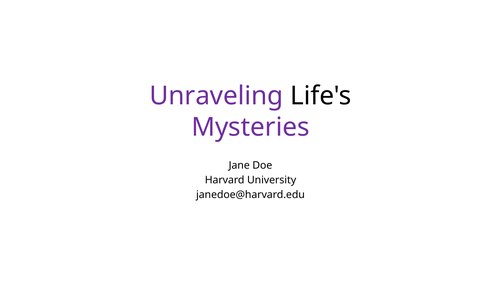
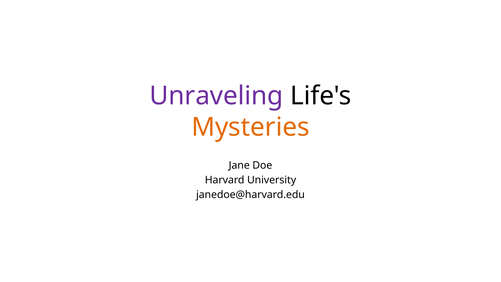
Mysteries colour: purple -> orange
